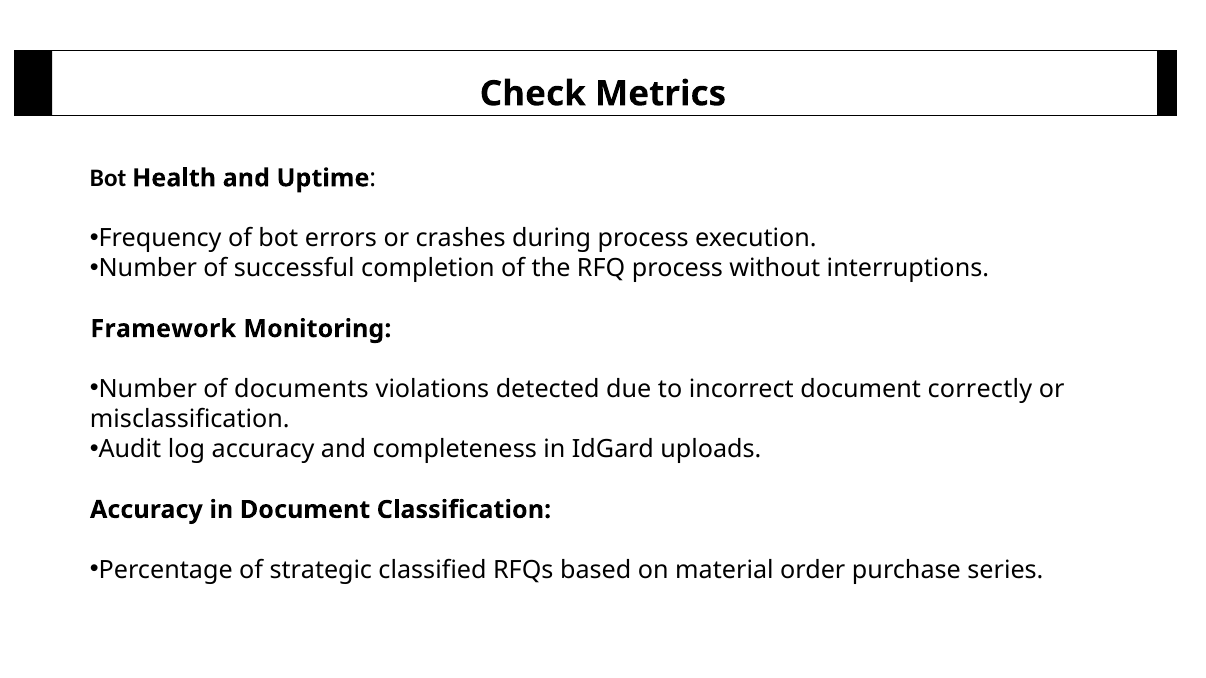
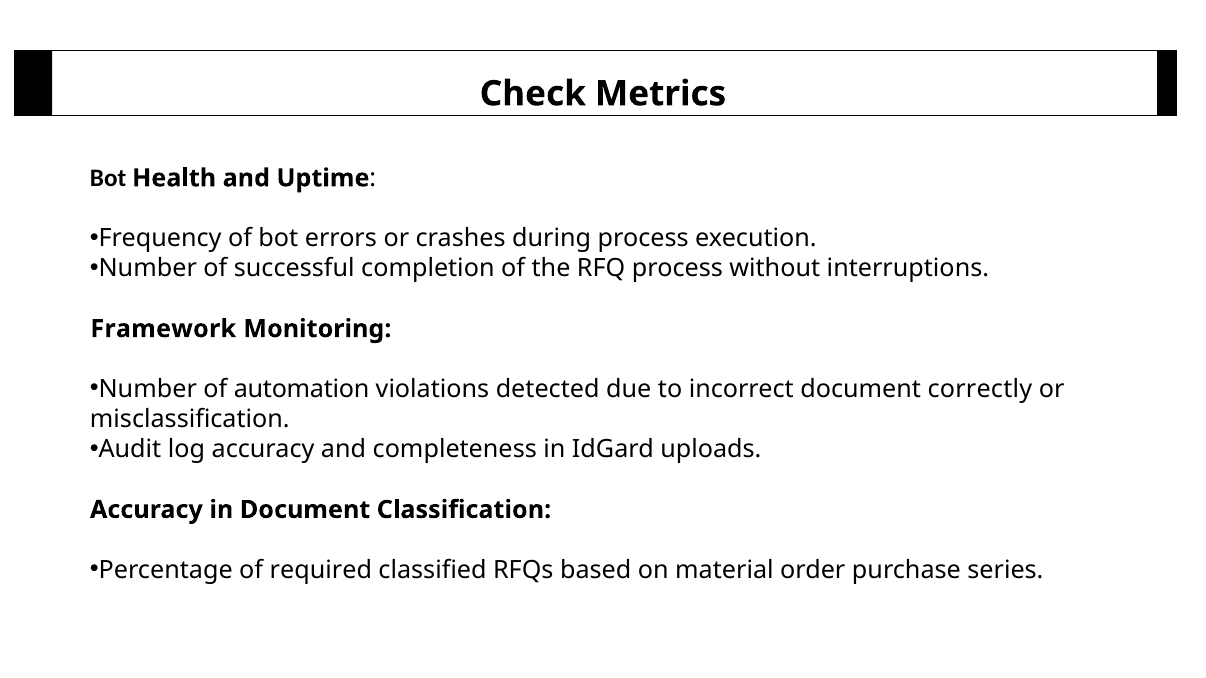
documents: documents -> automation
strategic: strategic -> required
